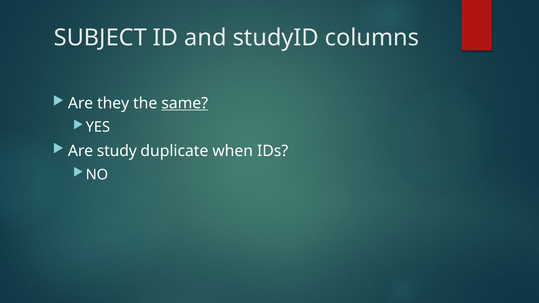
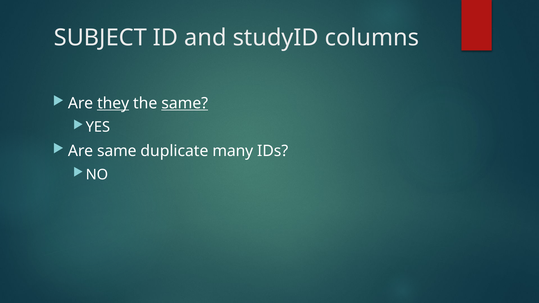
they underline: none -> present
Are study: study -> same
when: when -> many
